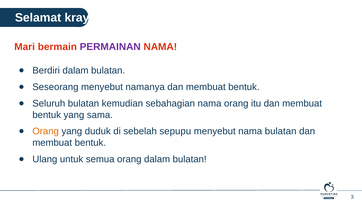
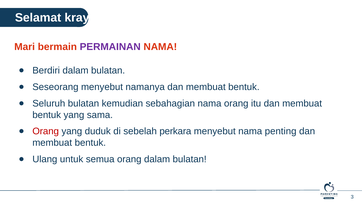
Orang at (46, 132) colour: orange -> red
sepupu: sepupu -> perkara
nama bulatan: bulatan -> penting
